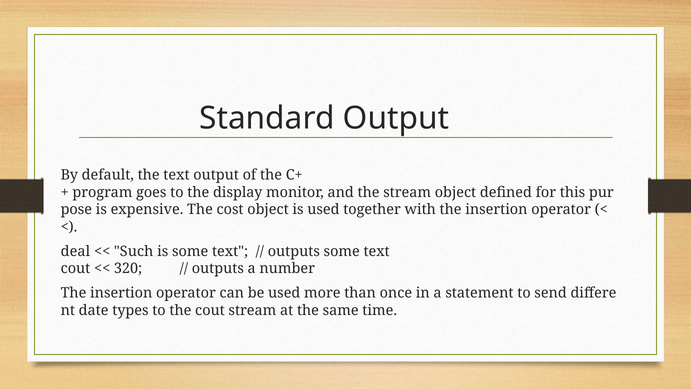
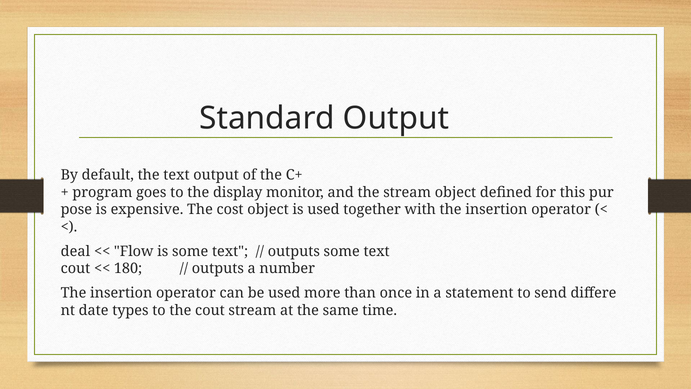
Such: Such -> Flow
320: 320 -> 180
